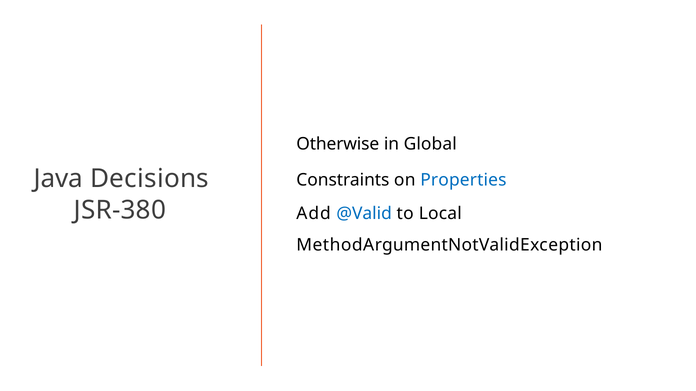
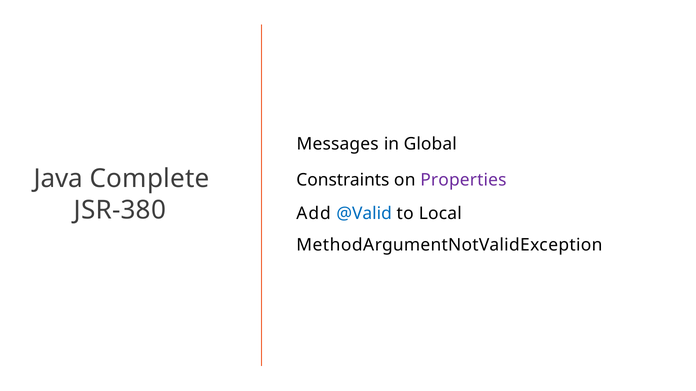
Otherwise: Otherwise -> Messages
Decisions: Decisions -> Complete
Properties colour: blue -> purple
